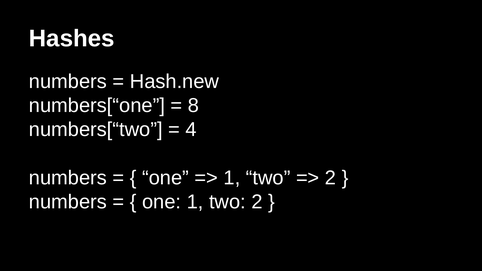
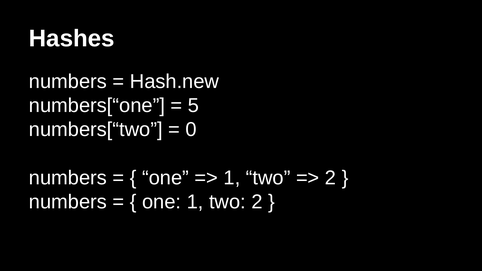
8: 8 -> 5
4: 4 -> 0
